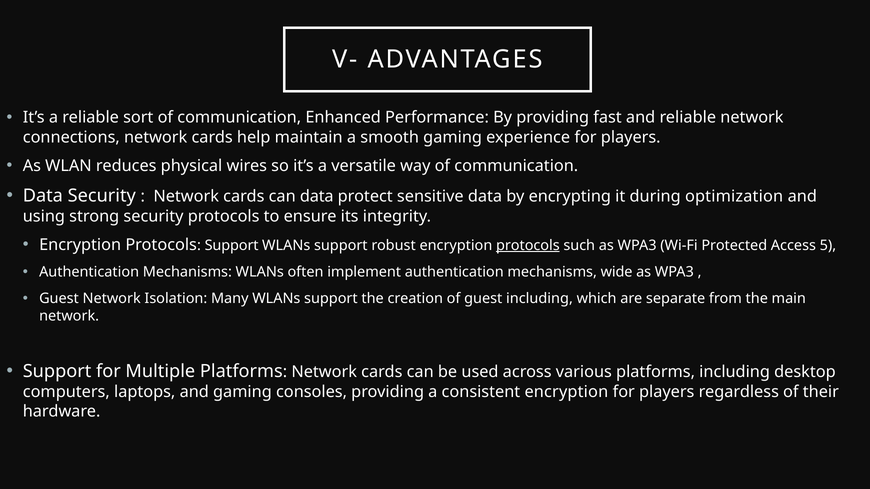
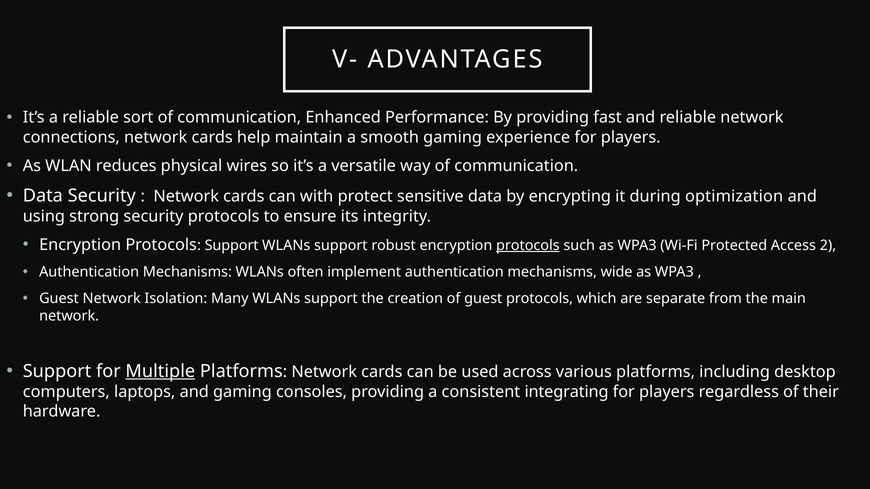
can data: data -> with
5: 5 -> 2
guest including: including -> protocols
Multiple underline: none -> present
consistent encryption: encryption -> integrating
